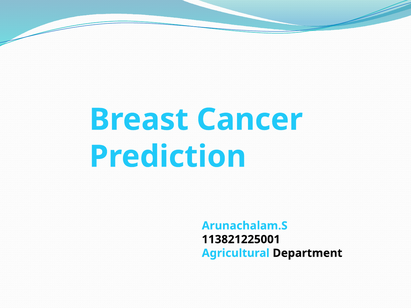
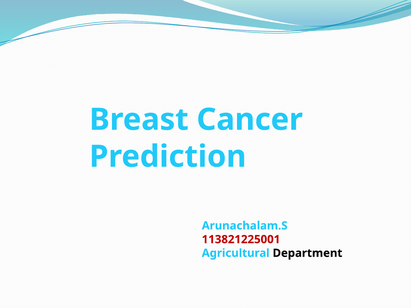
113821225001 colour: black -> red
